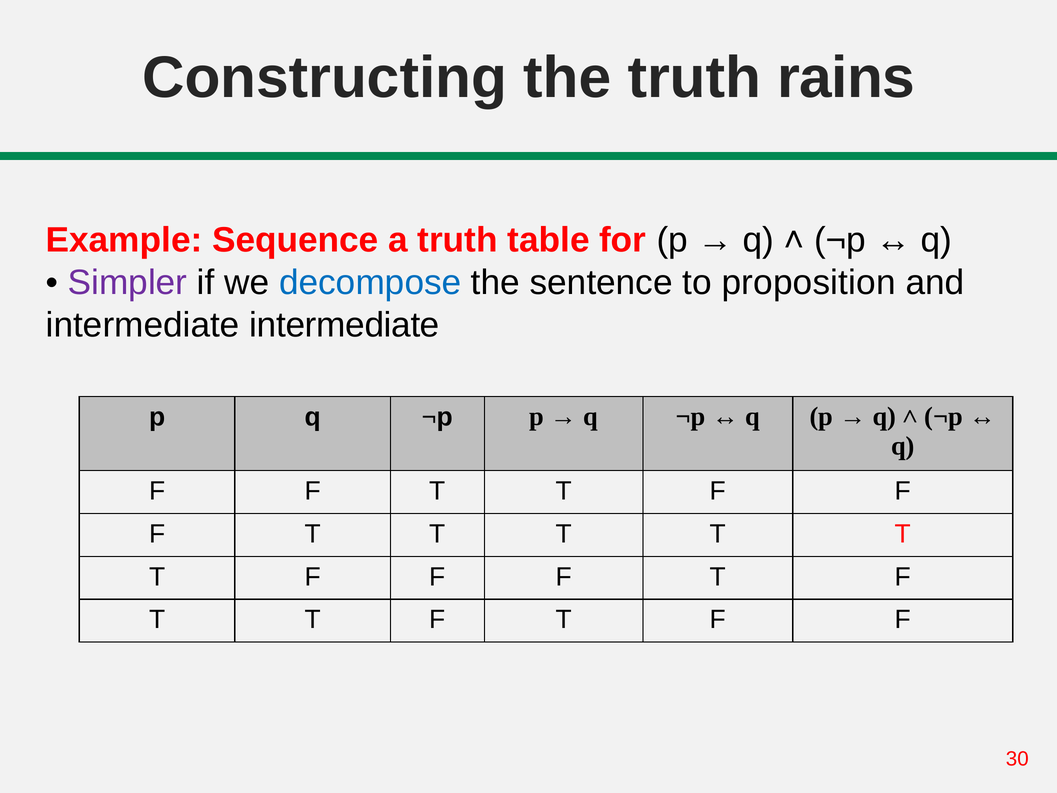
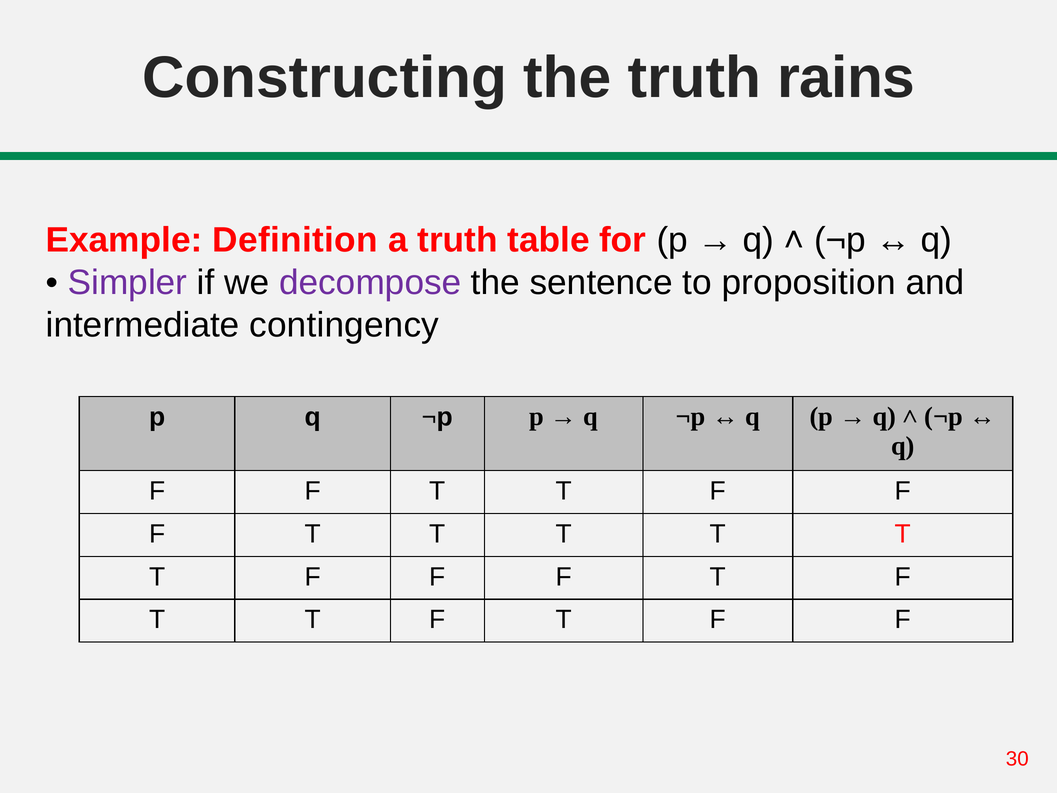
Sequence: Sequence -> Definition
decompose colour: blue -> purple
intermediate intermediate: intermediate -> contingency
